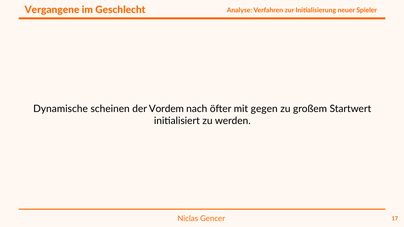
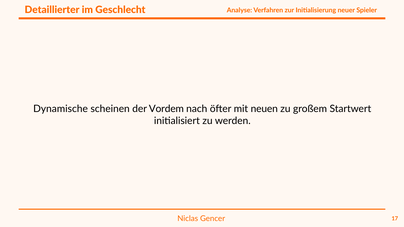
Vergangene: Vergangene -> Detaillierter
gegen: gegen -> neuen
